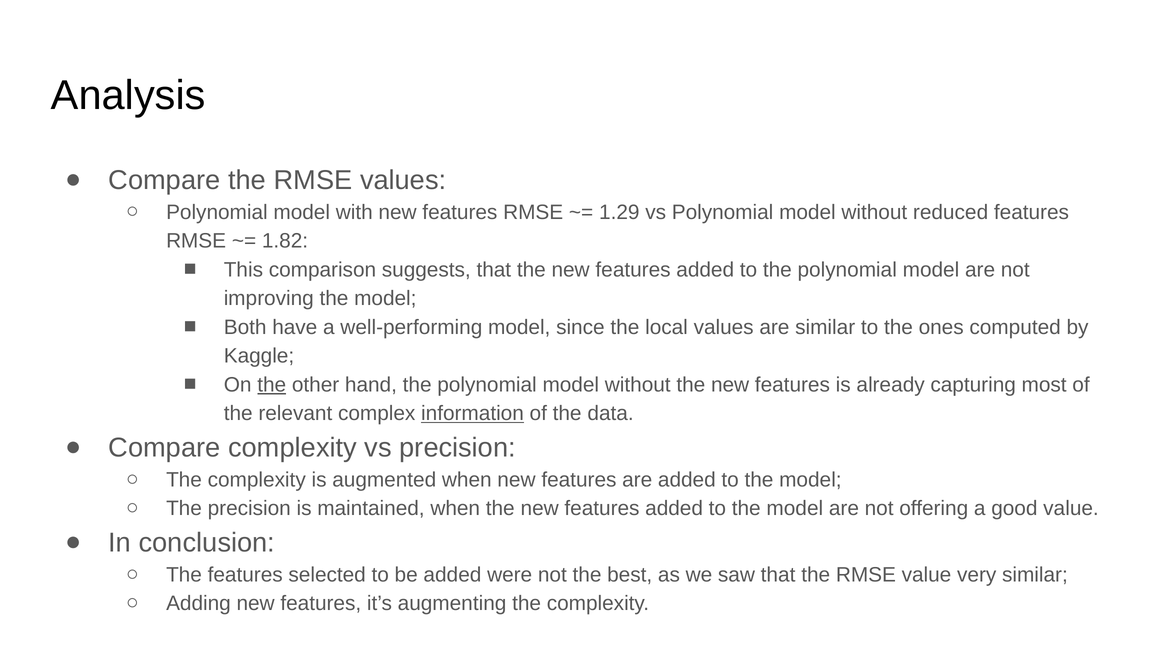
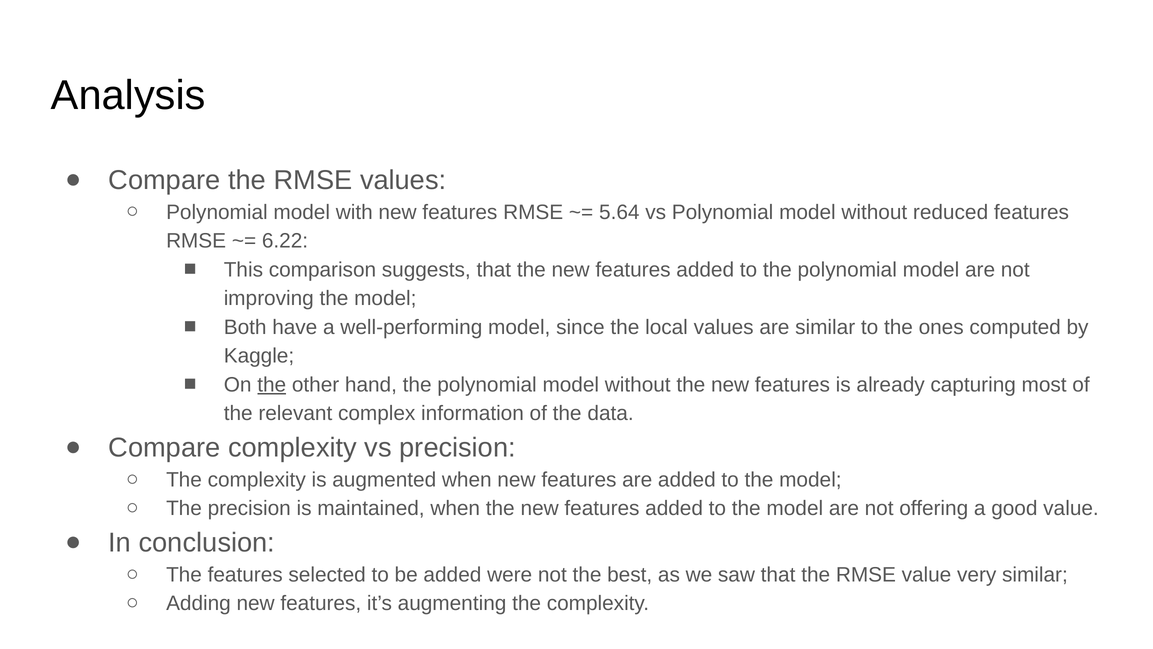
1.29: 1.29 -> 5.64
1.82: 1.82 -> 6.22
information underline: present -> none
